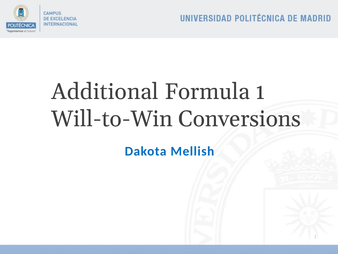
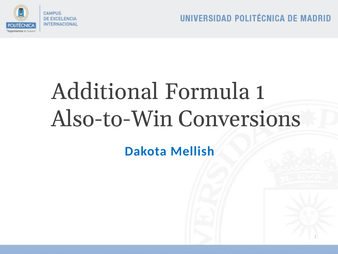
Will-to-Win: Will-to-Win -> Also-to-Win
